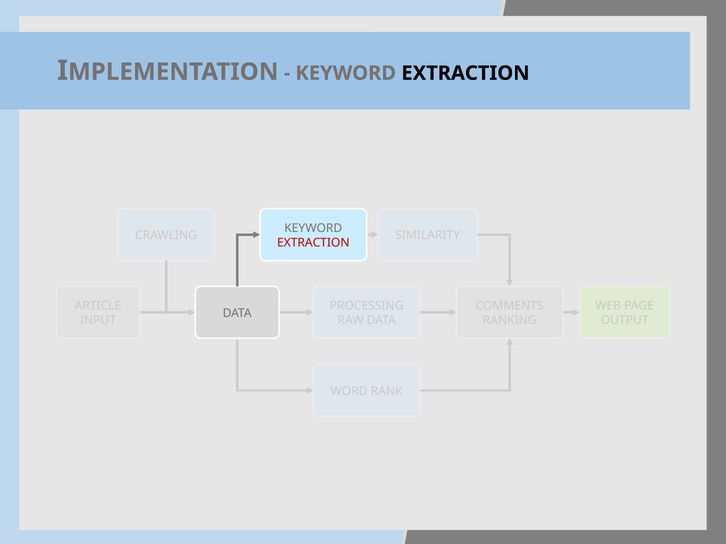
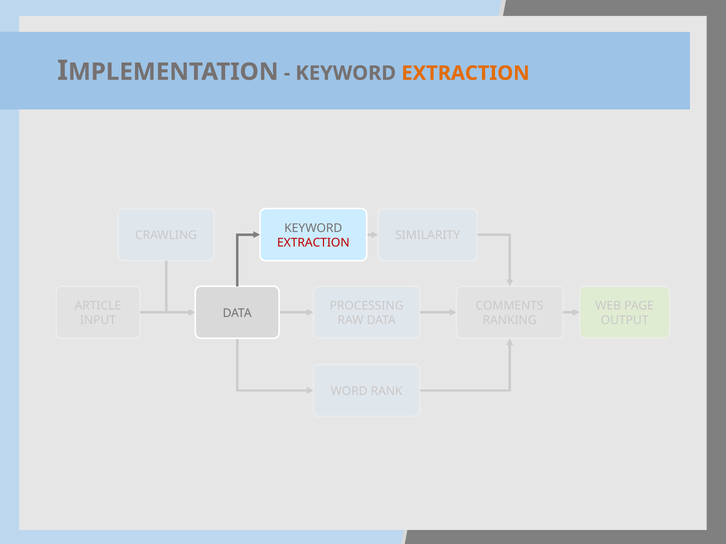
EXTRACTION at (465, 73) colour: black -> orange
